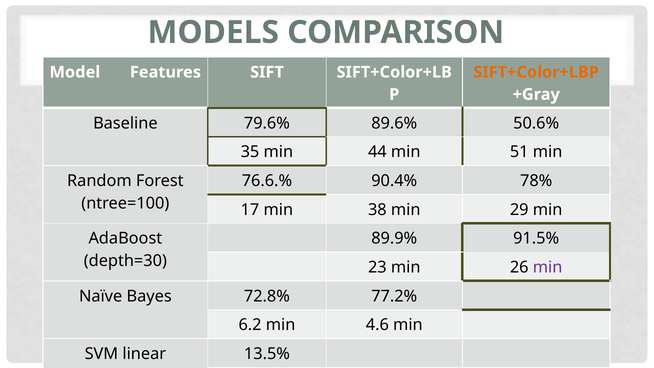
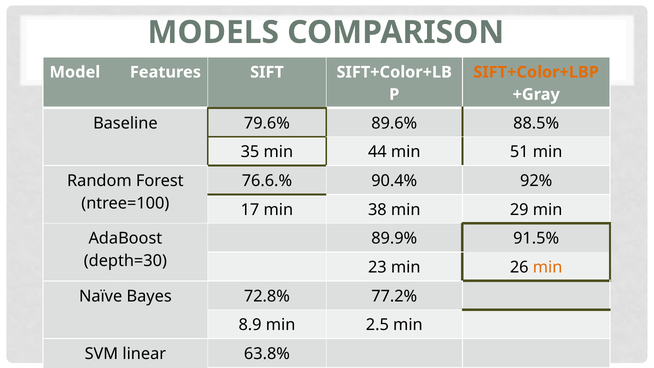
50.6%: 50.6% -> 88.5%
78%: 78% -> 92%
min at (548, 267) colour: purple -> orange
6.2: 6.2 -> 8.9
4.6: 4.6 -> 2.5
13.5%: 13.5% -> 63.8%
